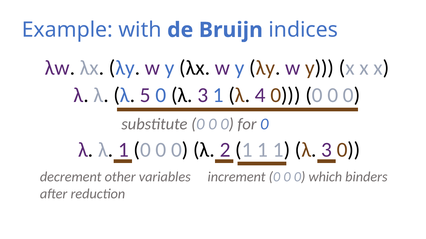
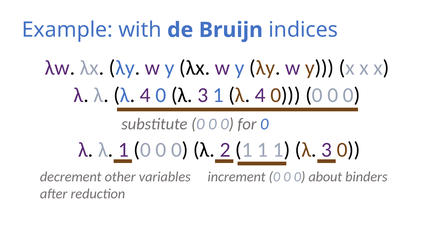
λ λ 5: 5 -> 4
which: which -> about
